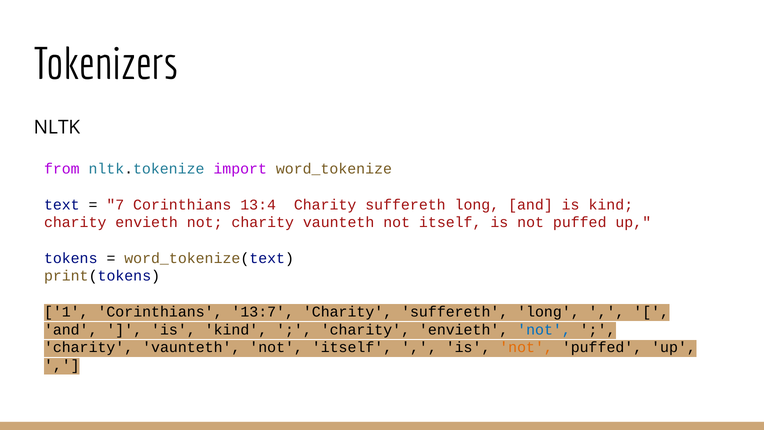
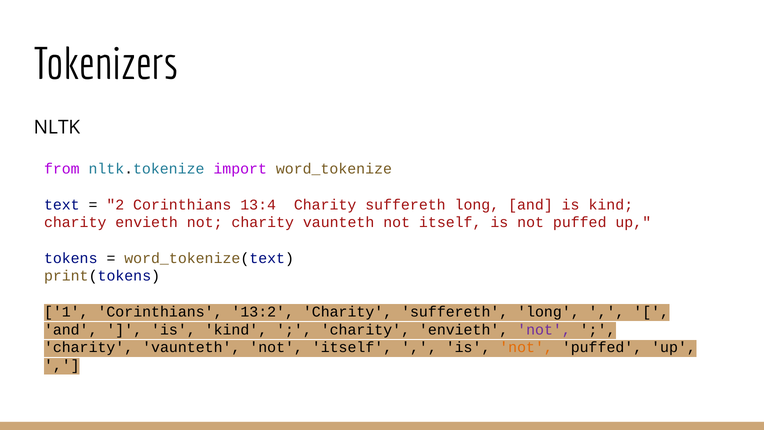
7: 7 -> 2
13:7: 13:7 -> 13:2
not at (544, 329) colour: blue -> purple
